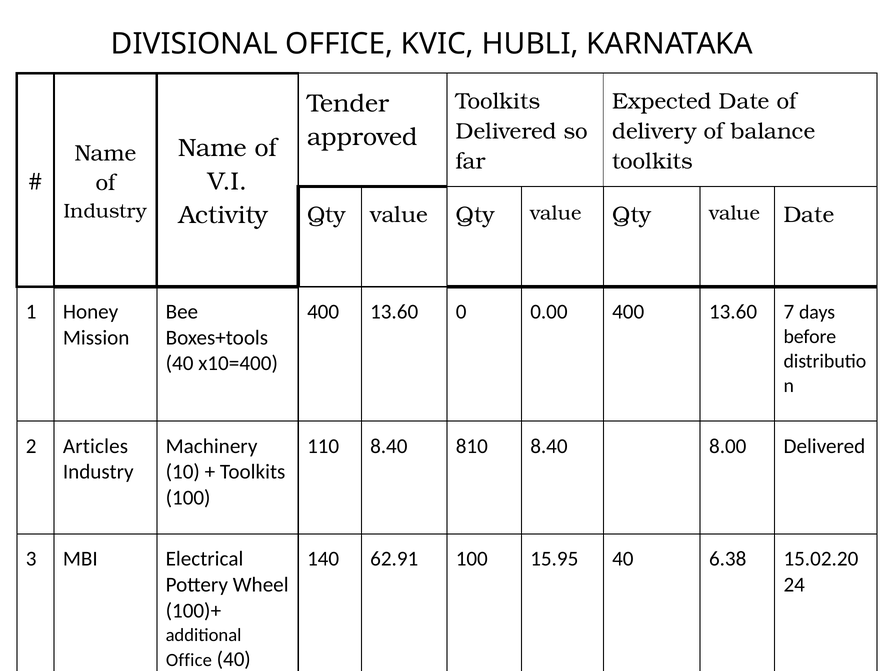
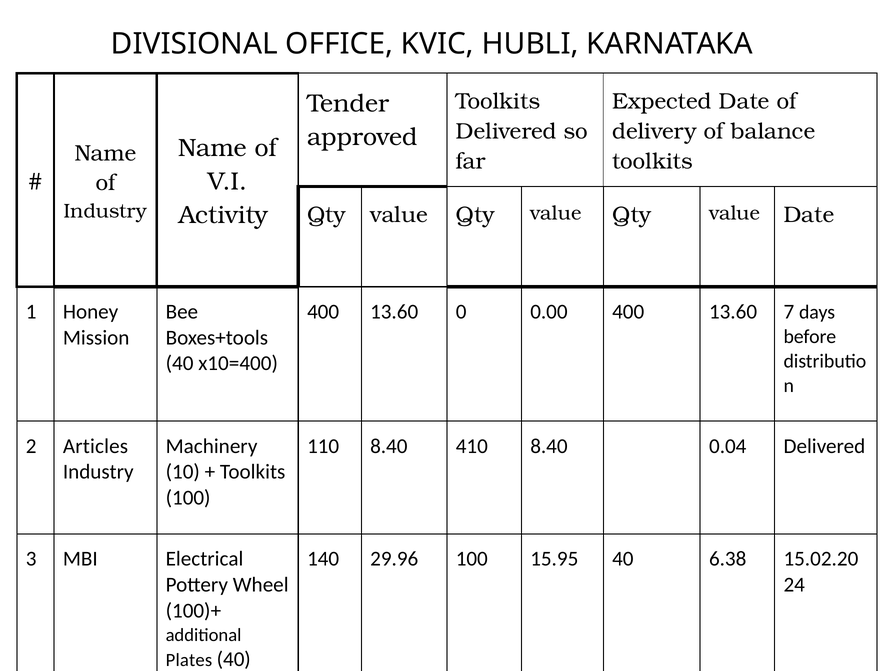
810: 810 -> 410
8.00: 8.00 -> 0.04
62.91: 62.91 -> 29.96
Office at (189, 660): Office -> Plates
